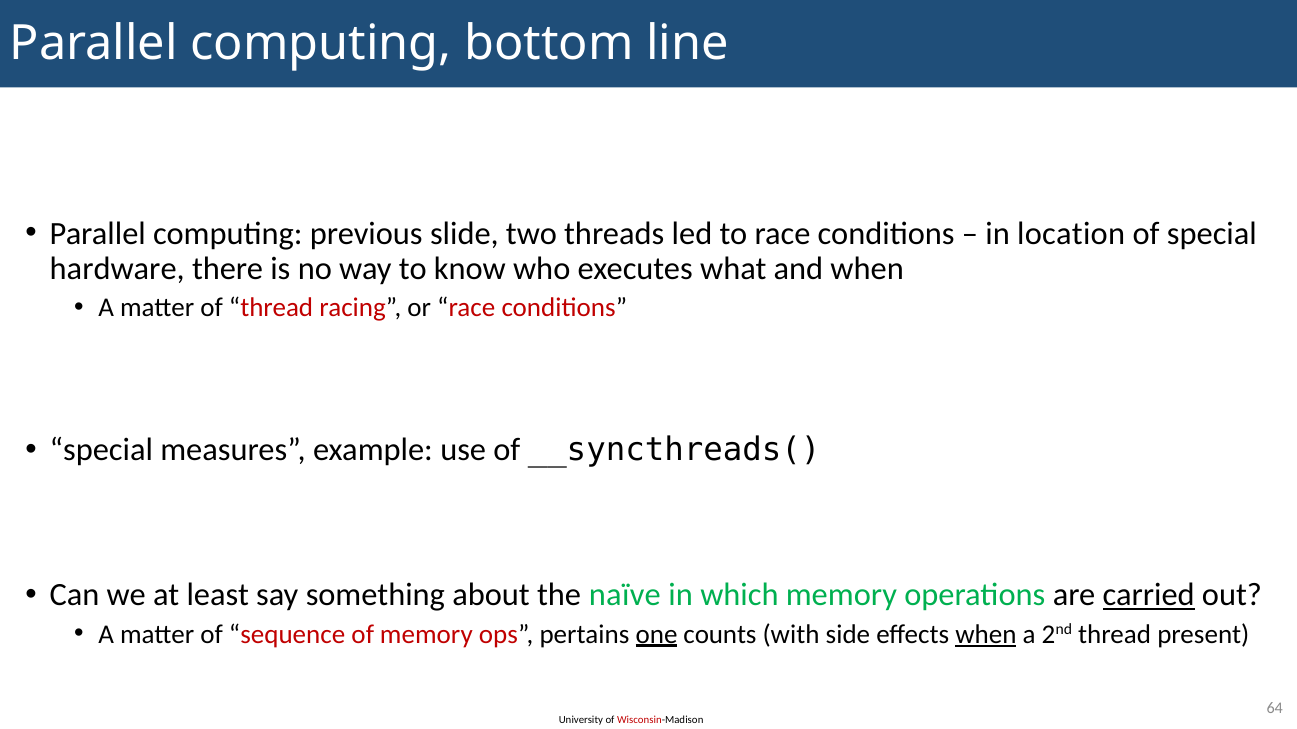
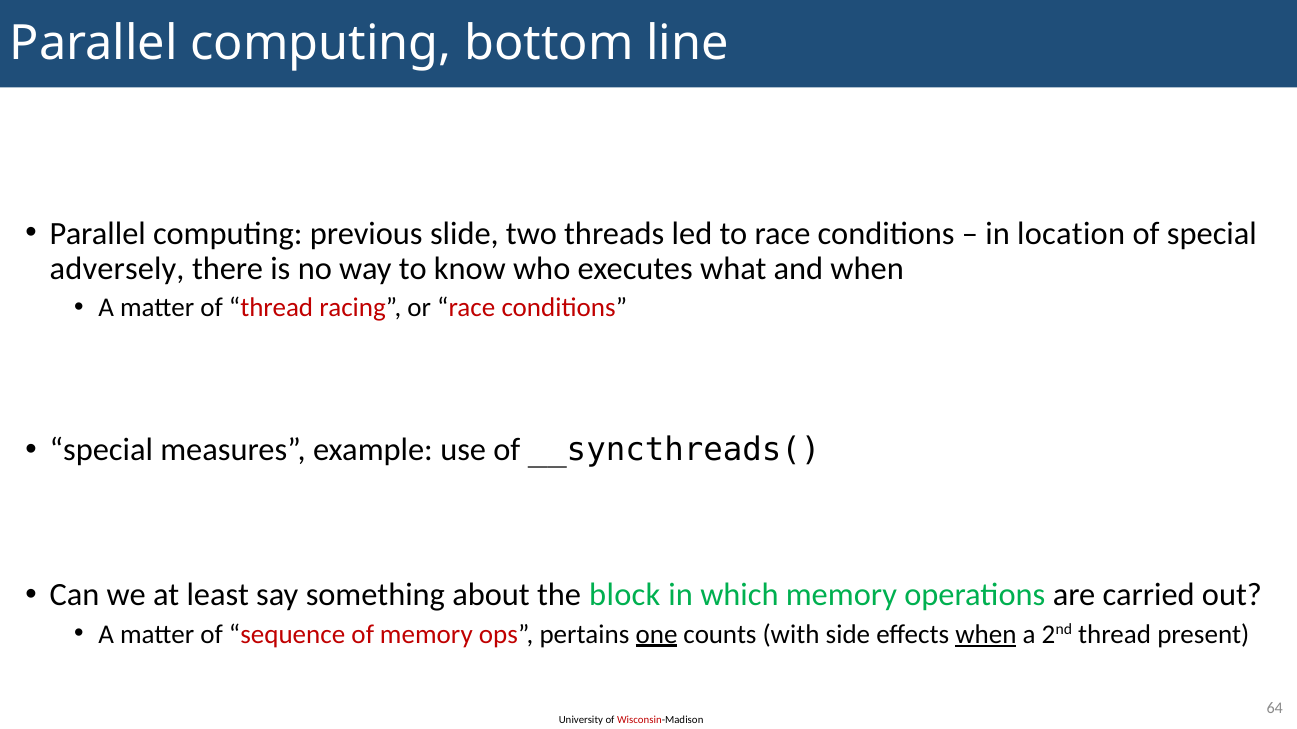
hardware: hardware -> adversely
naïve: naïve -> block
carried underline: present -> none
